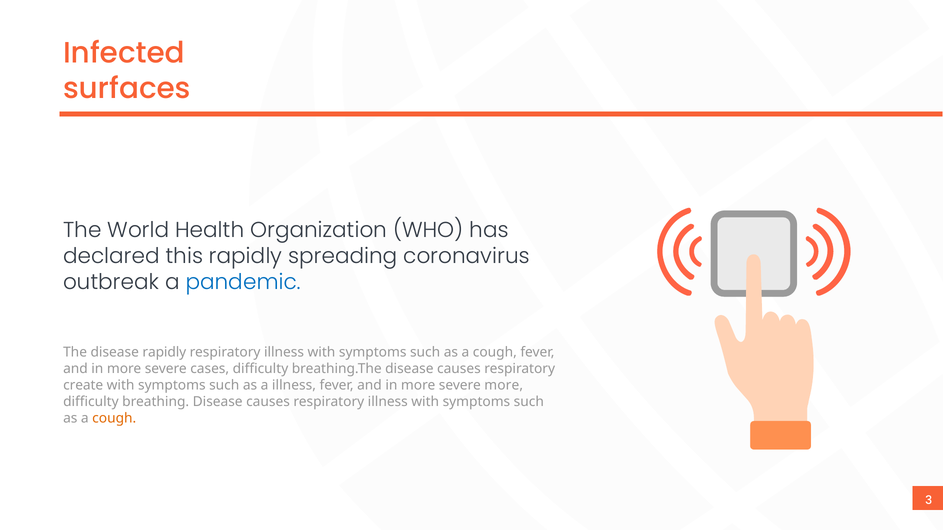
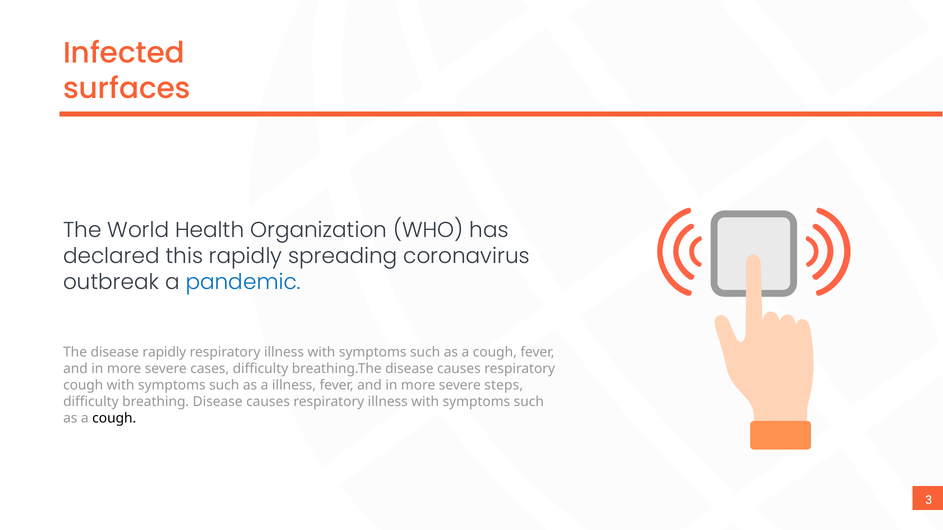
create at (83, 386): create -> cough
severe more: more -> steps
cough at (114, 419) colour: orange -> black
